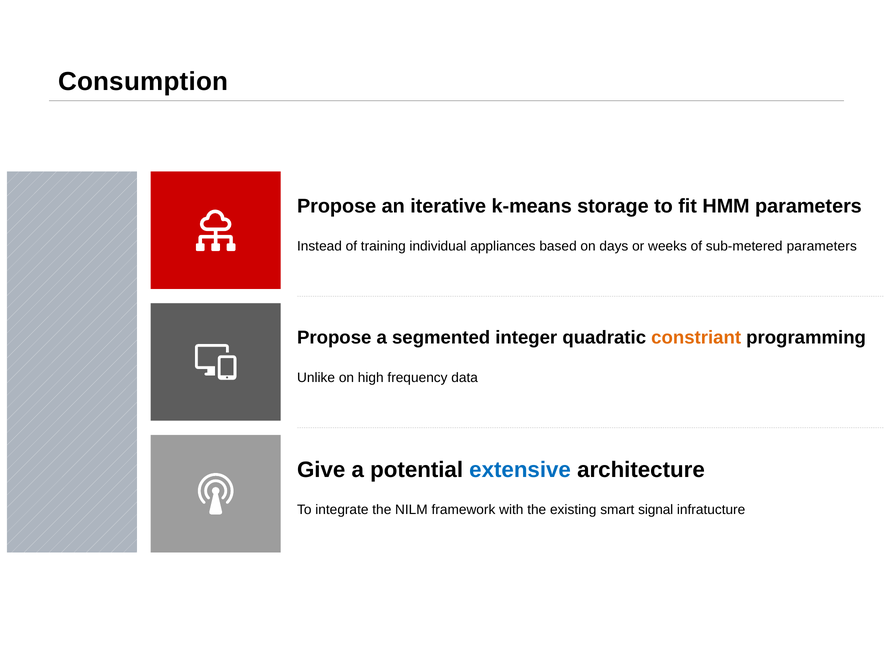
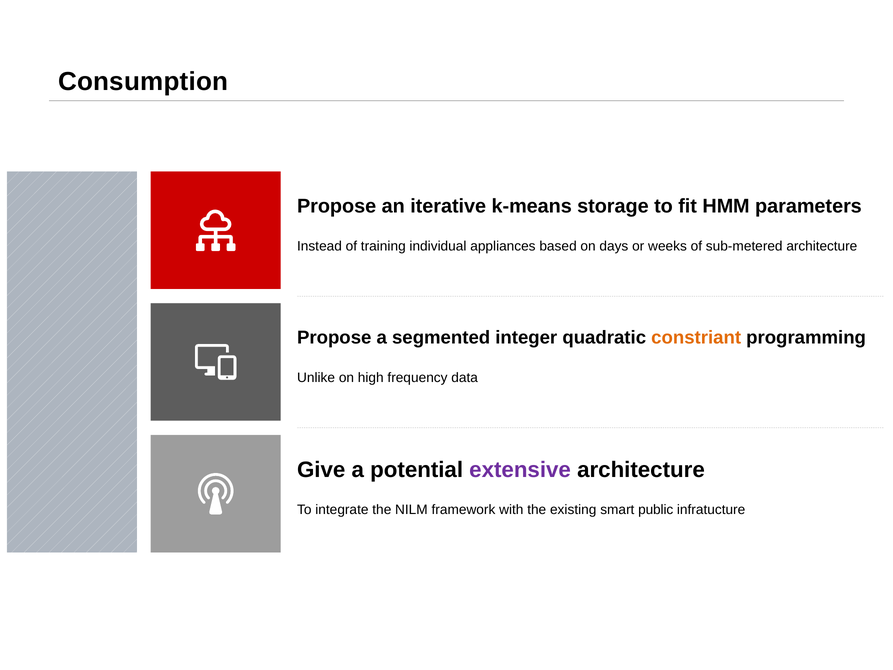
sub-metered parameters: parameters -> architecture
extensive colour: blue -> purple
signal: signal -> public
